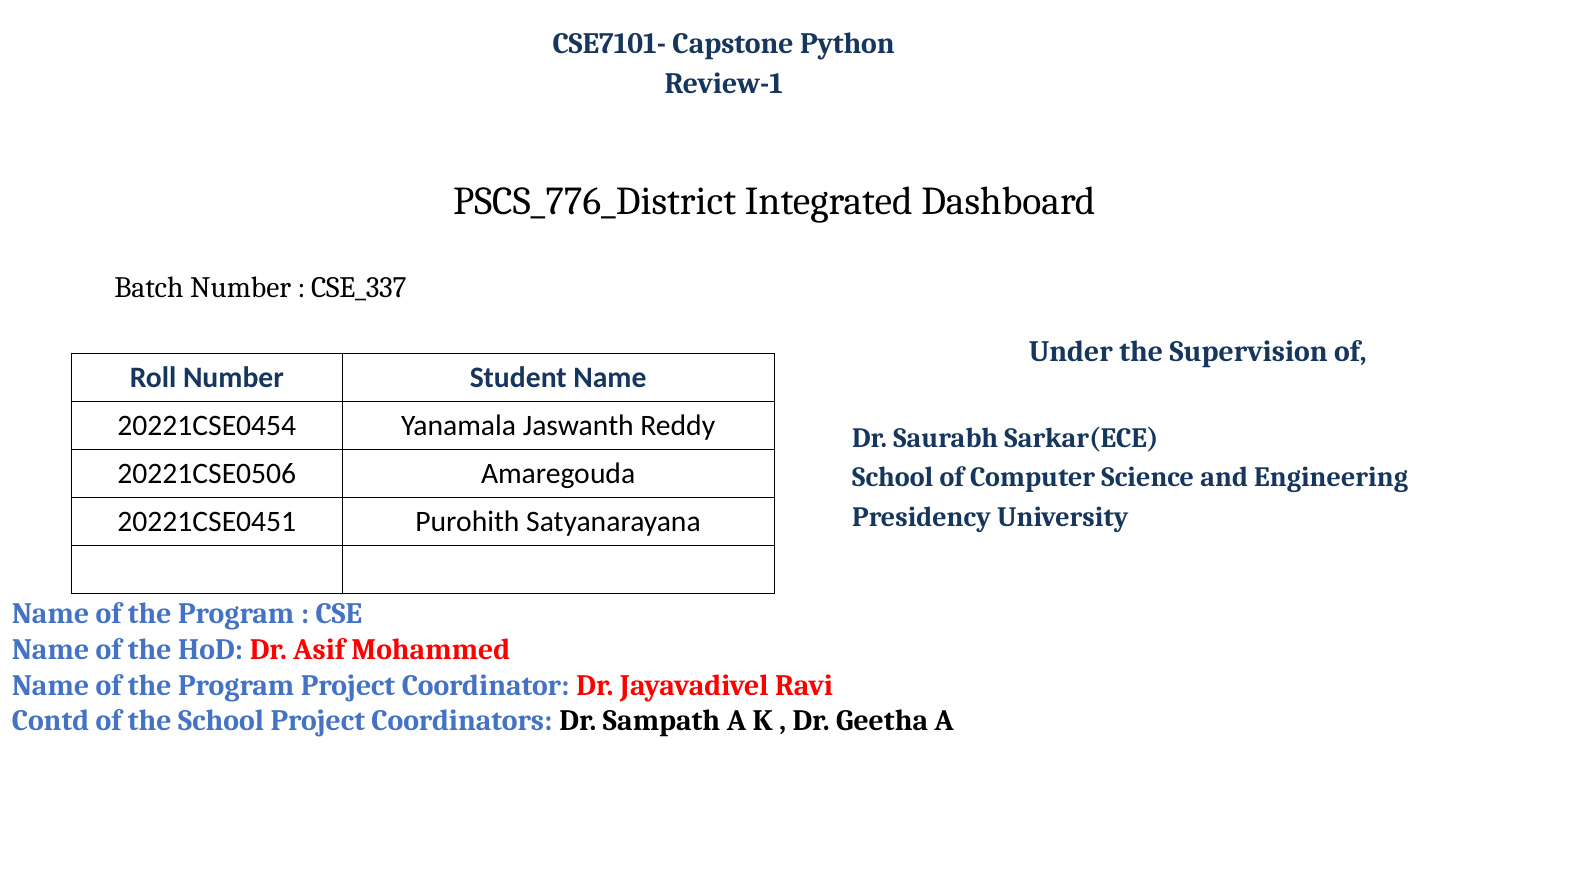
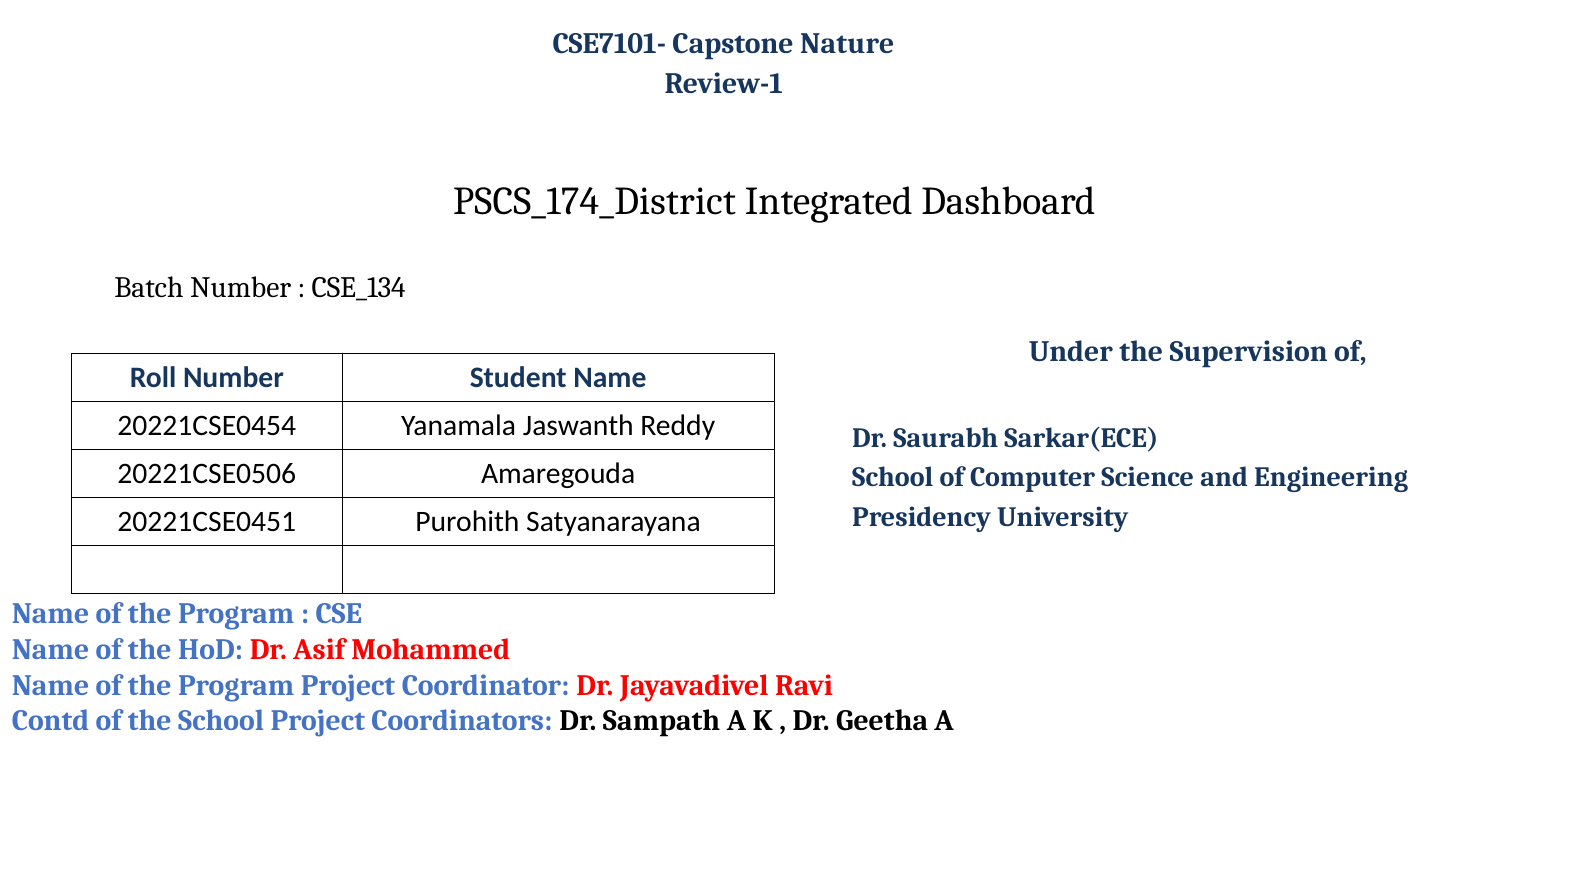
Python: Python -> Nature
PSCS_776_District: PSCS_776_District -> PSCS_174_District
CSE_337: CSE_337 -> CSE_134
